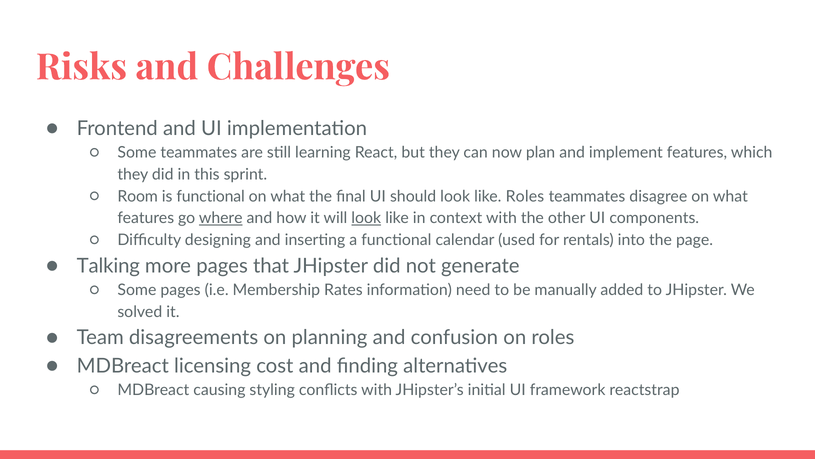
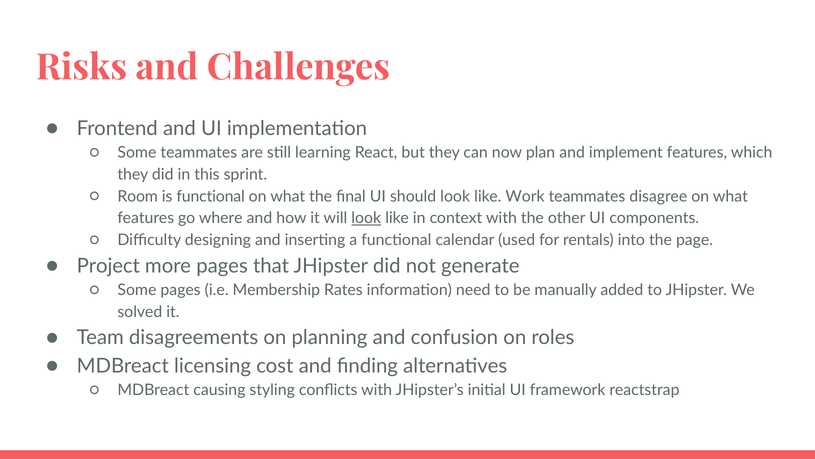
like Roles: Roles -> Work
where underline: present -> none
Talking: Talking -> Project
